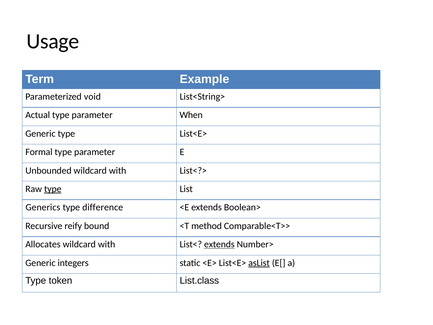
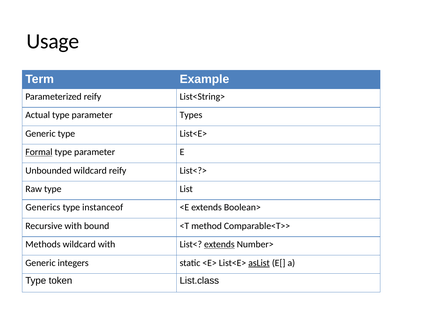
Parameterized void: void -> reify
When: When -> Types
Formal underline: none -> present
Unbounded wildcard with: with -> reify
type at (53, 189) underline: present -> none
difference: difference -> instanceof
Recursive reify: reify -> with
Allocates: Allocates -> Methods
